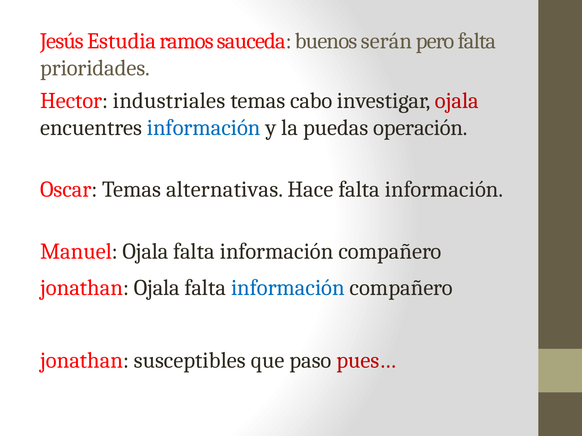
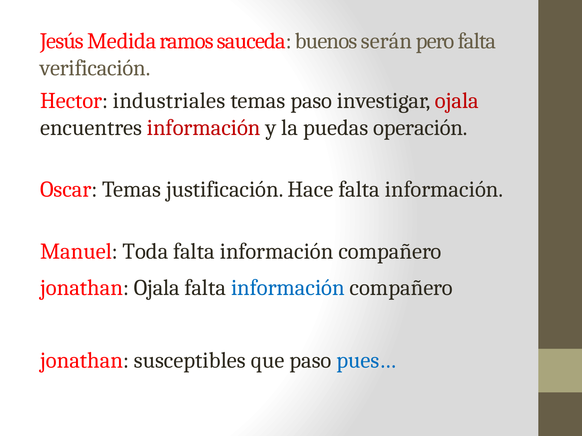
Estudia: Estudia -> Medida
prioridades: prioridades -> verificación
temas cabo: cabo -> paso
información at (204, 128) colour: blue -> red
alternativas: alternativas -> justificación
Manuel Ojala: Ojala -> Toda
pues… colour: red -> blue
